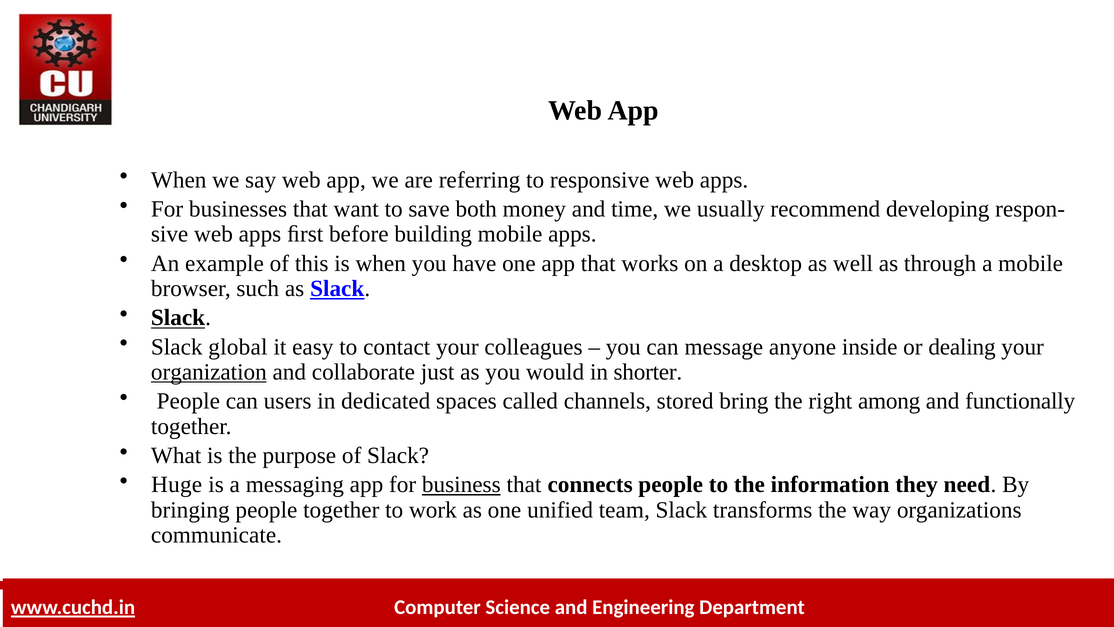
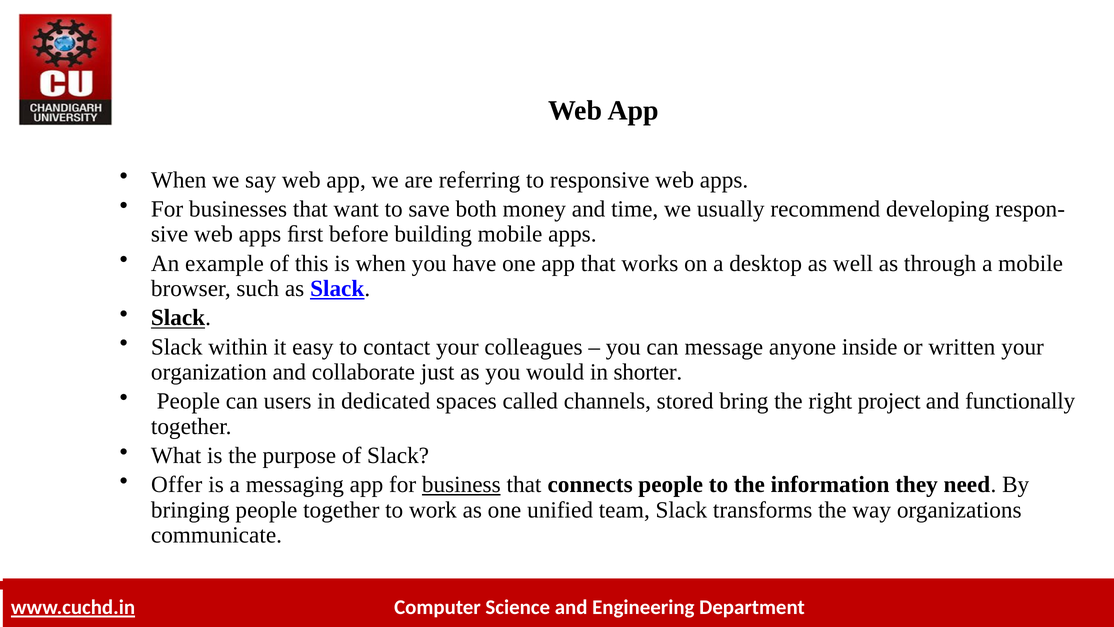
global: global -> within
dealing: dealing -> written
organization underline: present -> none
among: among -> project
Huge: Huge -> Offer
